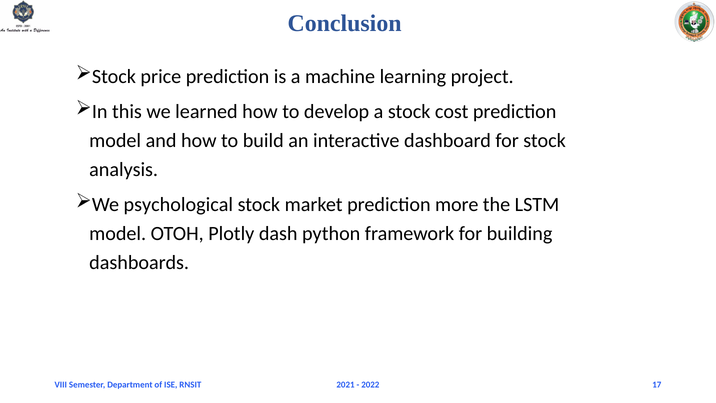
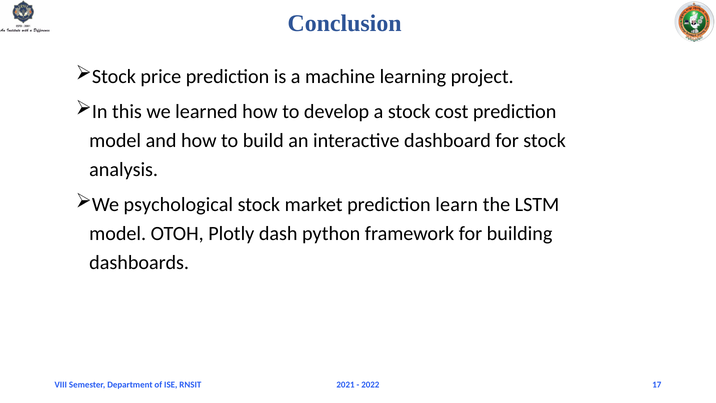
more: more -> learn
